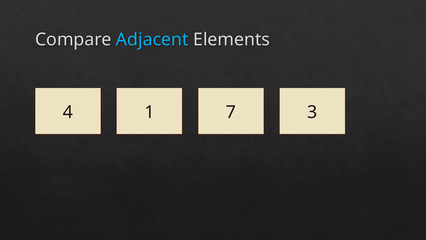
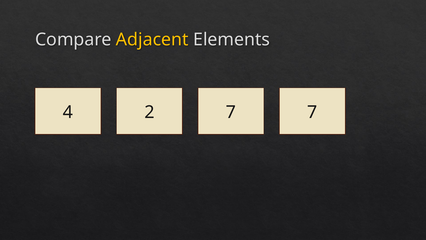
Adjacent colour: light blue -> yellow
1: 1 -> 2
7 3: 3 -> 7
